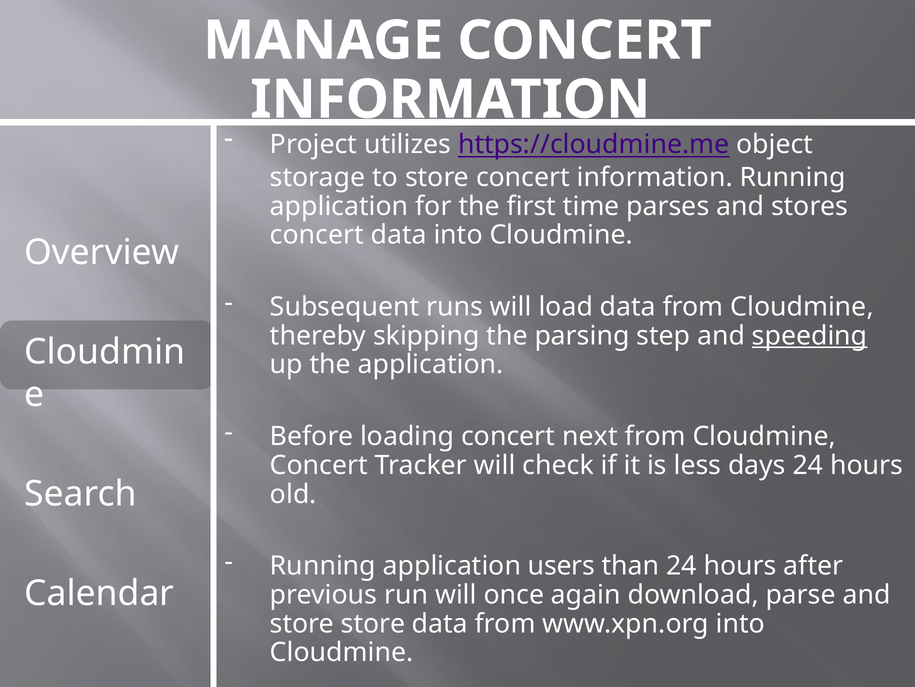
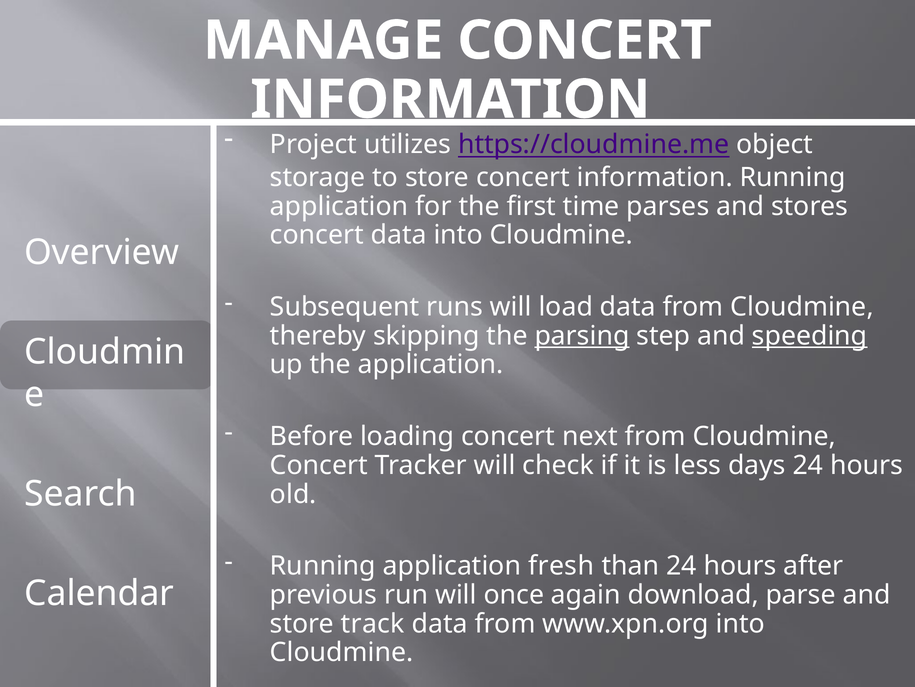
parsing underline: none -> present
users: users -> fresh
store store: store -> track
